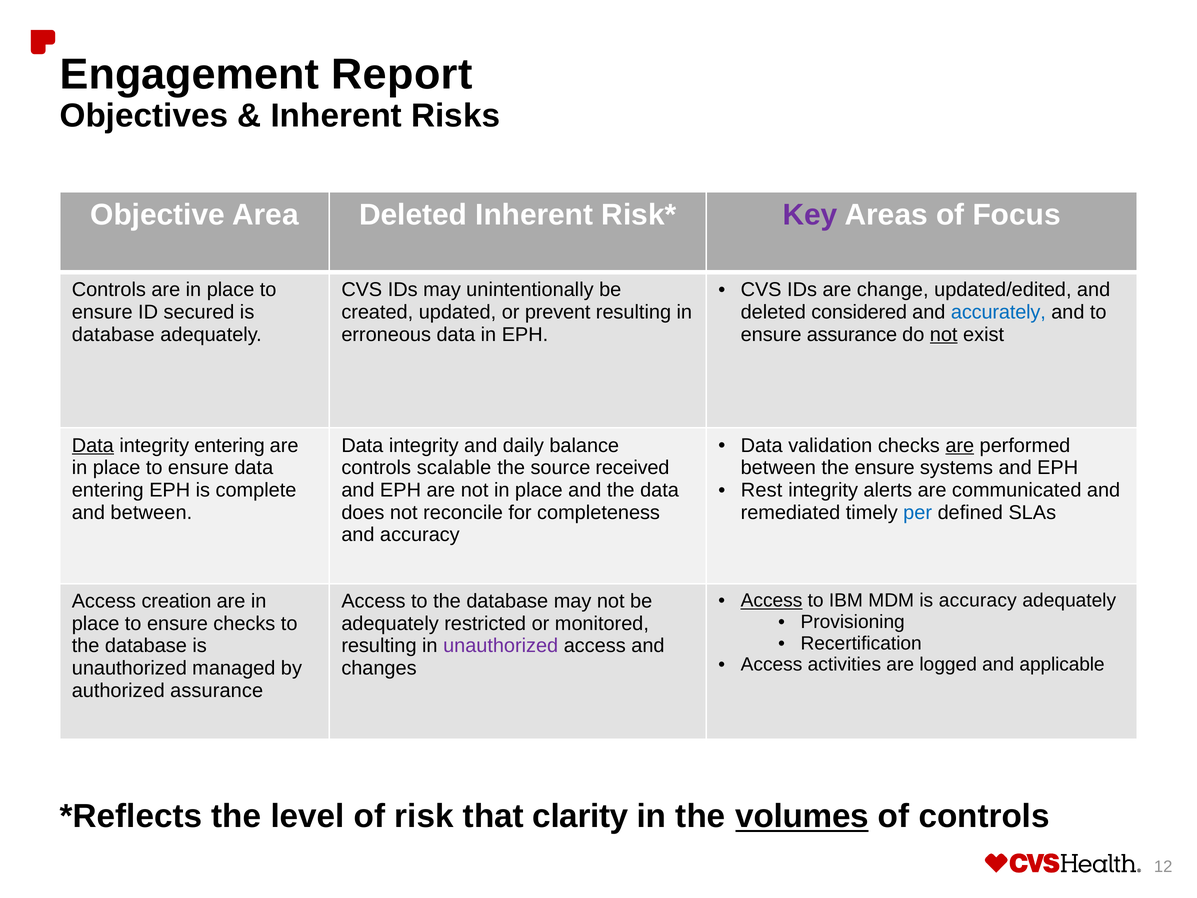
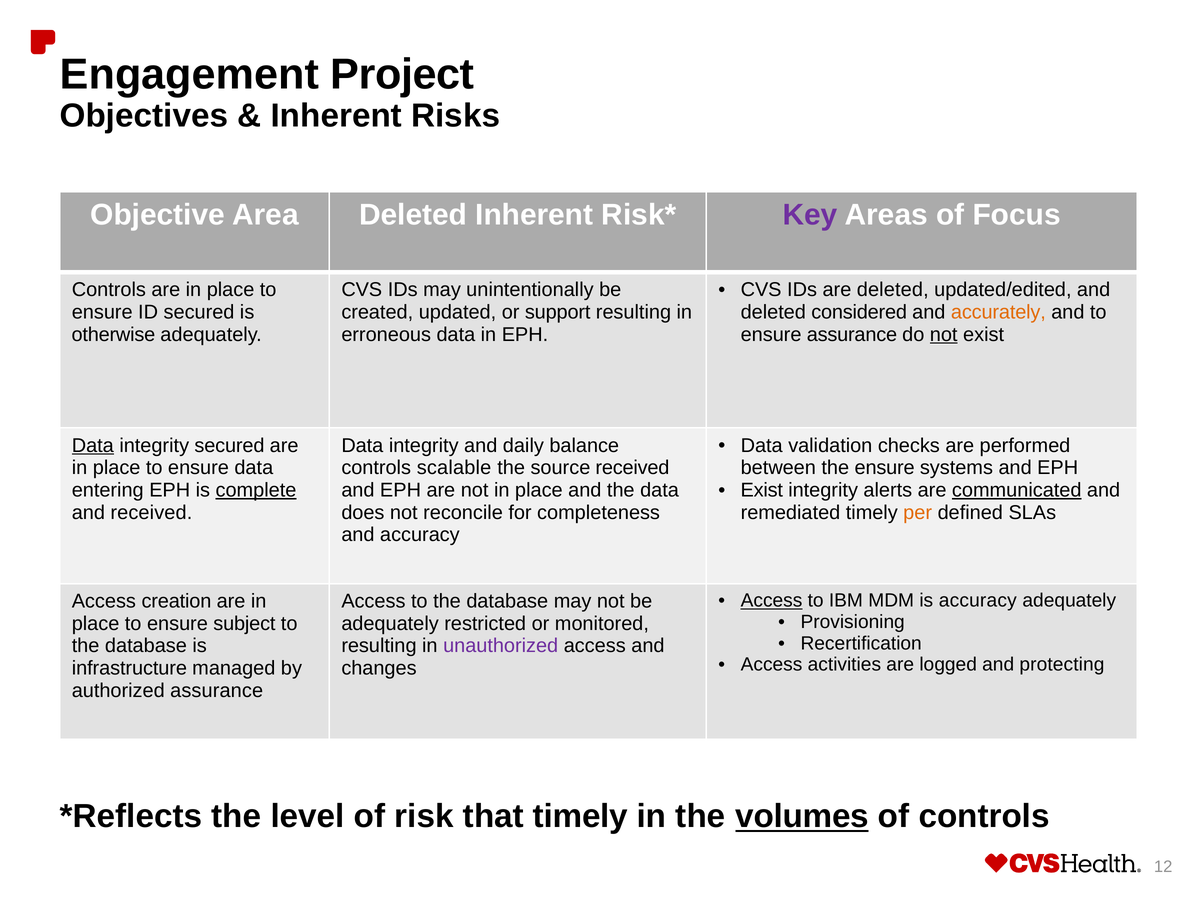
Report: Report -> Project
are change: change -> deleted
prevent: prevent -> support
accurately colour: blue -> orange
database at (113, 334): database -> otherwise
are at (960, 445) underline: present -> none
integrity entering: entering -> secured
Rest at (762, 490): Rest -> Exist
communicated underline: none -> present
complete underline: none -> present
and between: between -> received
per colour: blue -> orange
ensure checks: checks -> subject
applicable: applicable -> protecting
unauthorized at (129, 668): unauthorized -> infrastructure
that clarity: clarity -> timely
